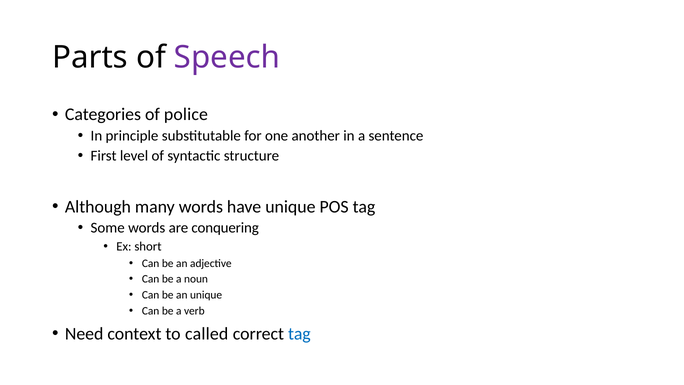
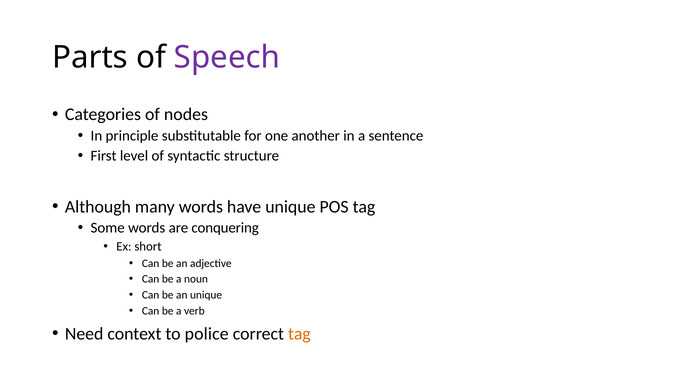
police: police -> nodes
called: called -> police
tag at (299, 334) colour: blue -> orange
